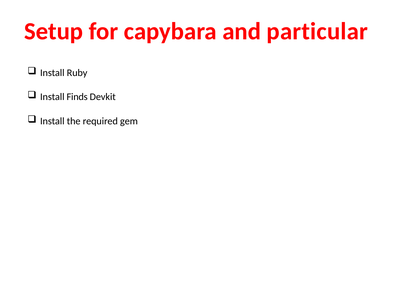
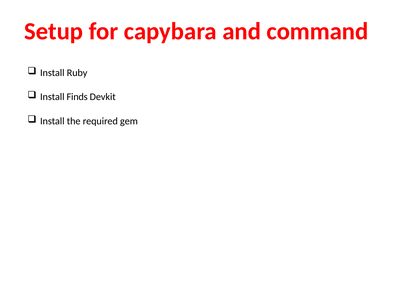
particular: particular -> command
